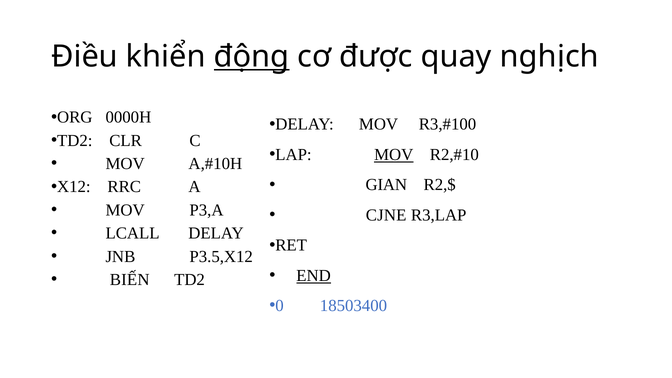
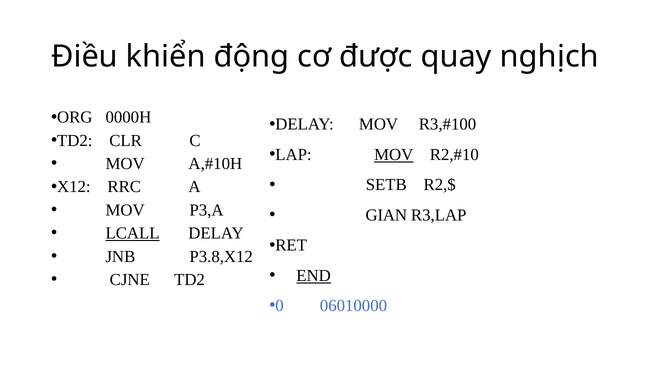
động underline: present -> none
GIAN: GIAN -> SETB
CJNE: CJNE -> GIAN
LCALL underline: none -> present
P3.5,X12: P3.5,X12 -> P3.8,X12
BIẾN: BIẾN -> CJNE
18503400: 18503400 -> 06010000
